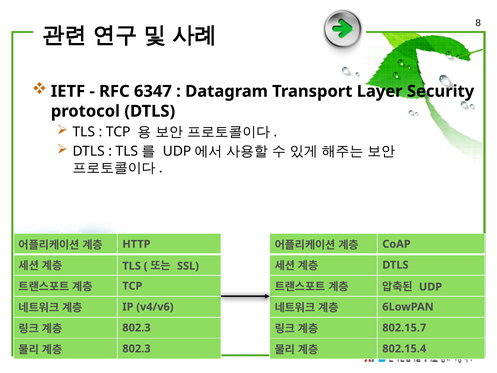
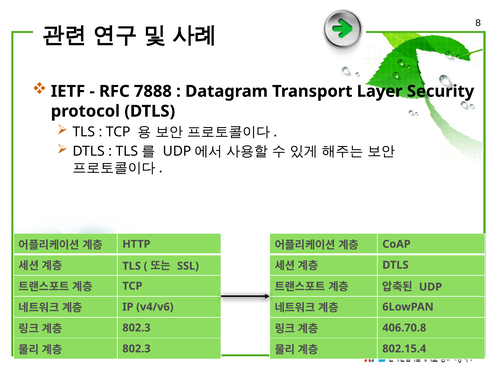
6347: 6347 -> 7888
802.15.7: 802.15.7 -> 406.70.8
